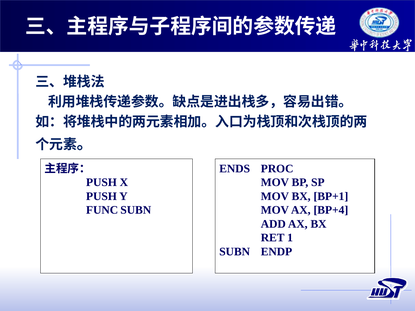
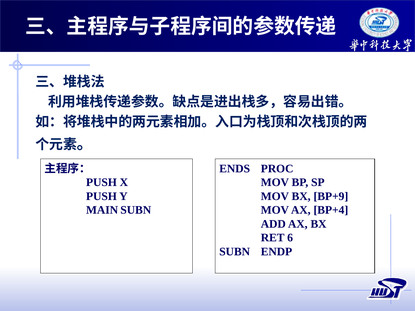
BP+1: BP+1 -> BP+9
FUNC: FUNC -> MAIN
1: 1 -> 6
